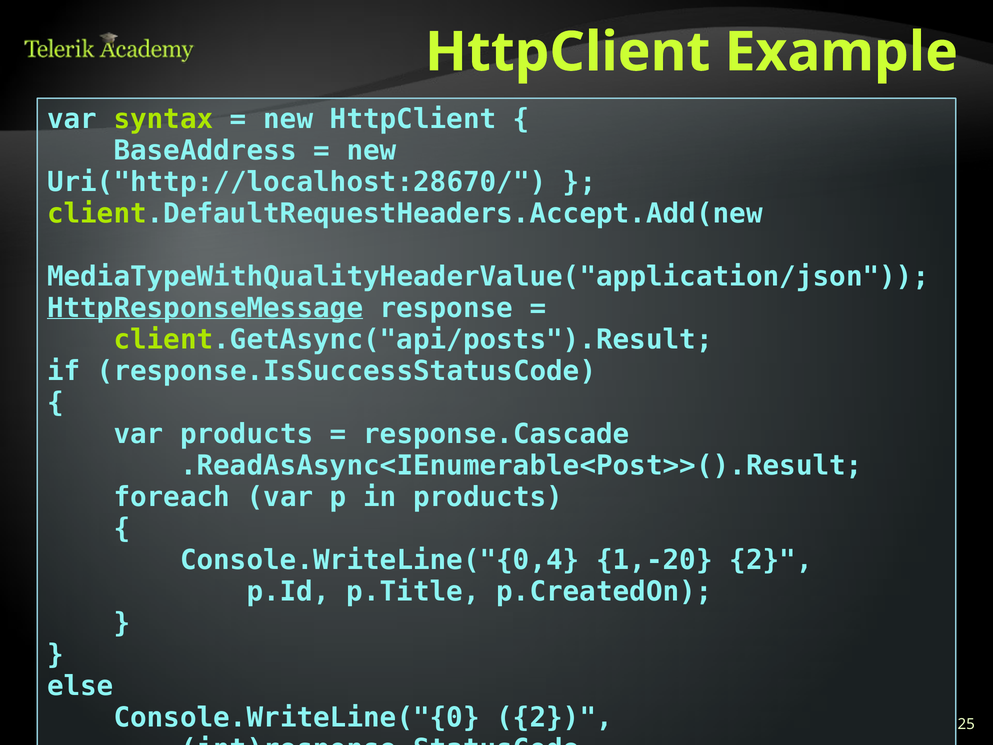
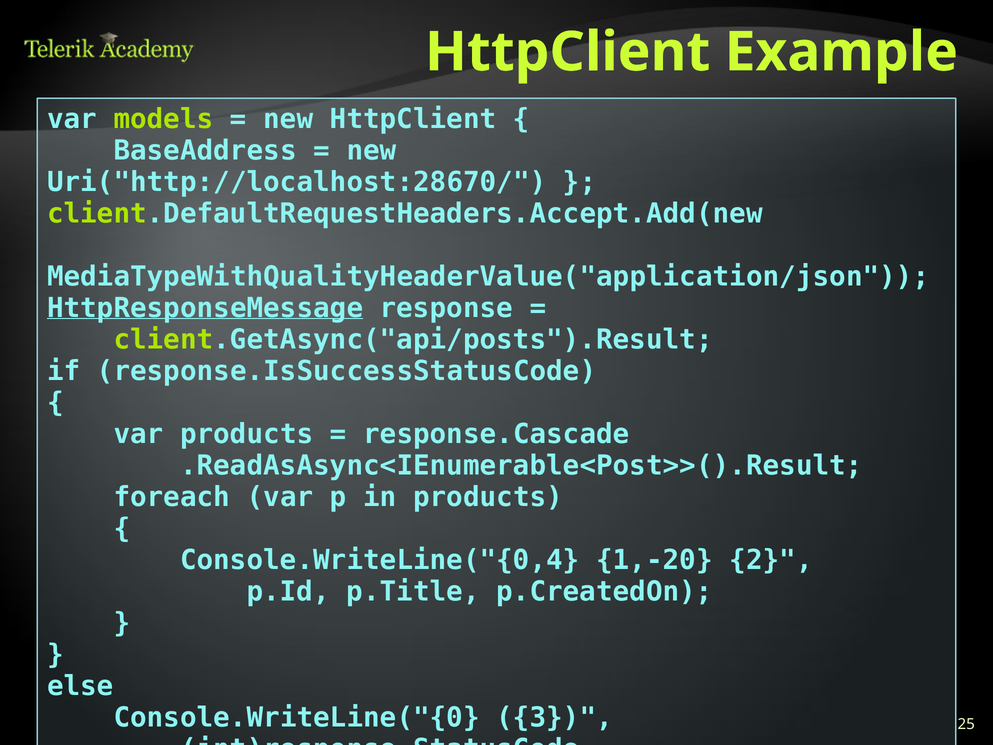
syntax: syntax -> models
Console.WriteLine("{0 2: 2 -> 3
